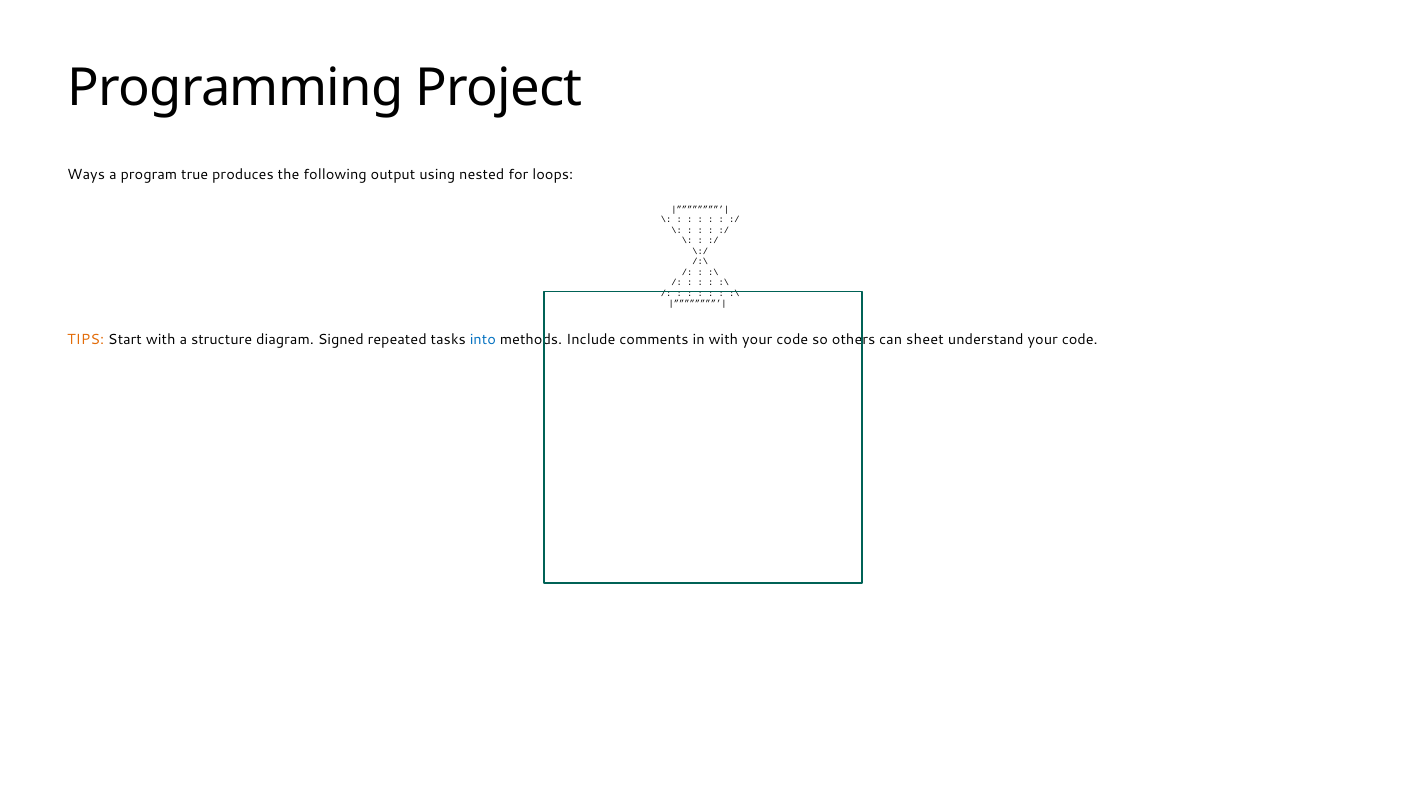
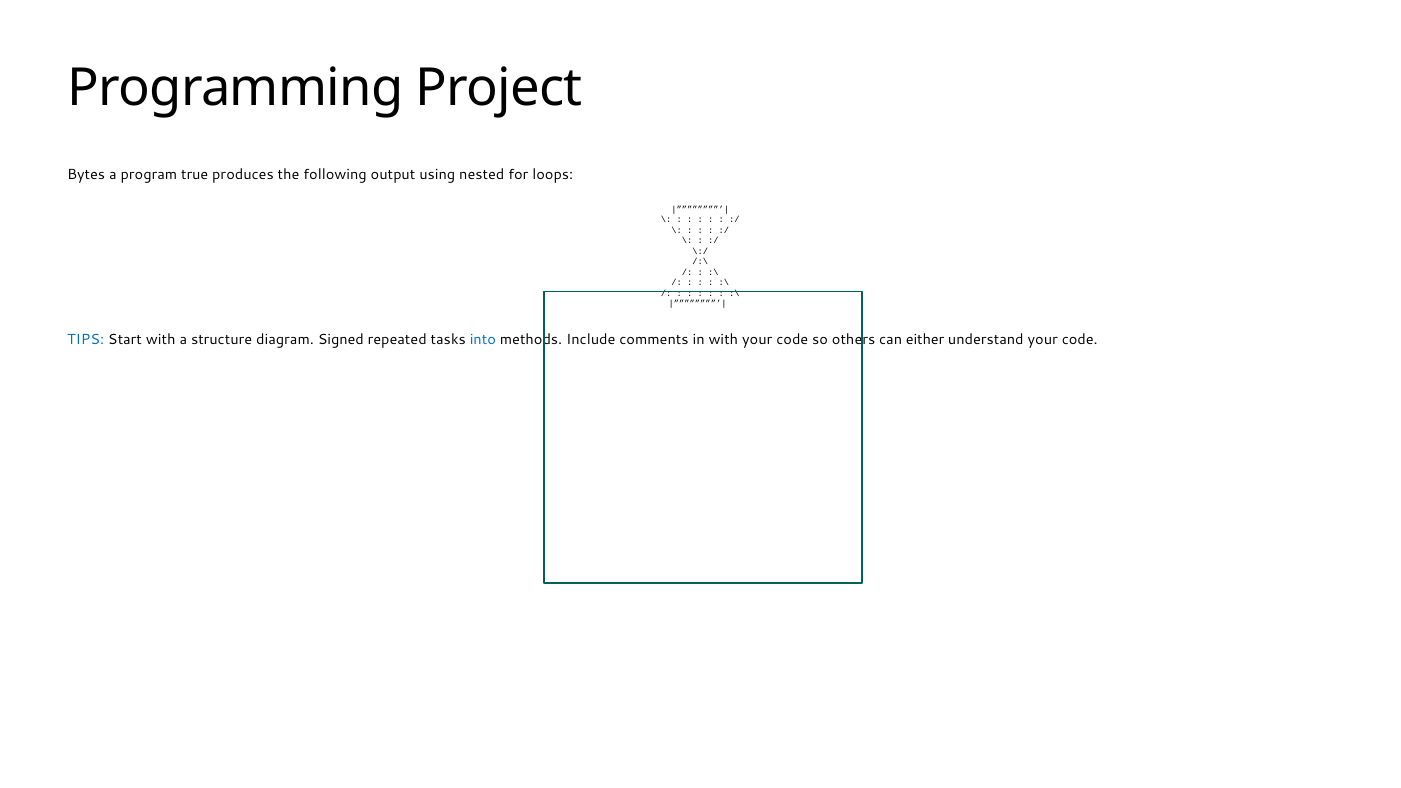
Ways: Ways -> Bytes
TIPS colour: orange -> blue
sheet: sheet -> either
